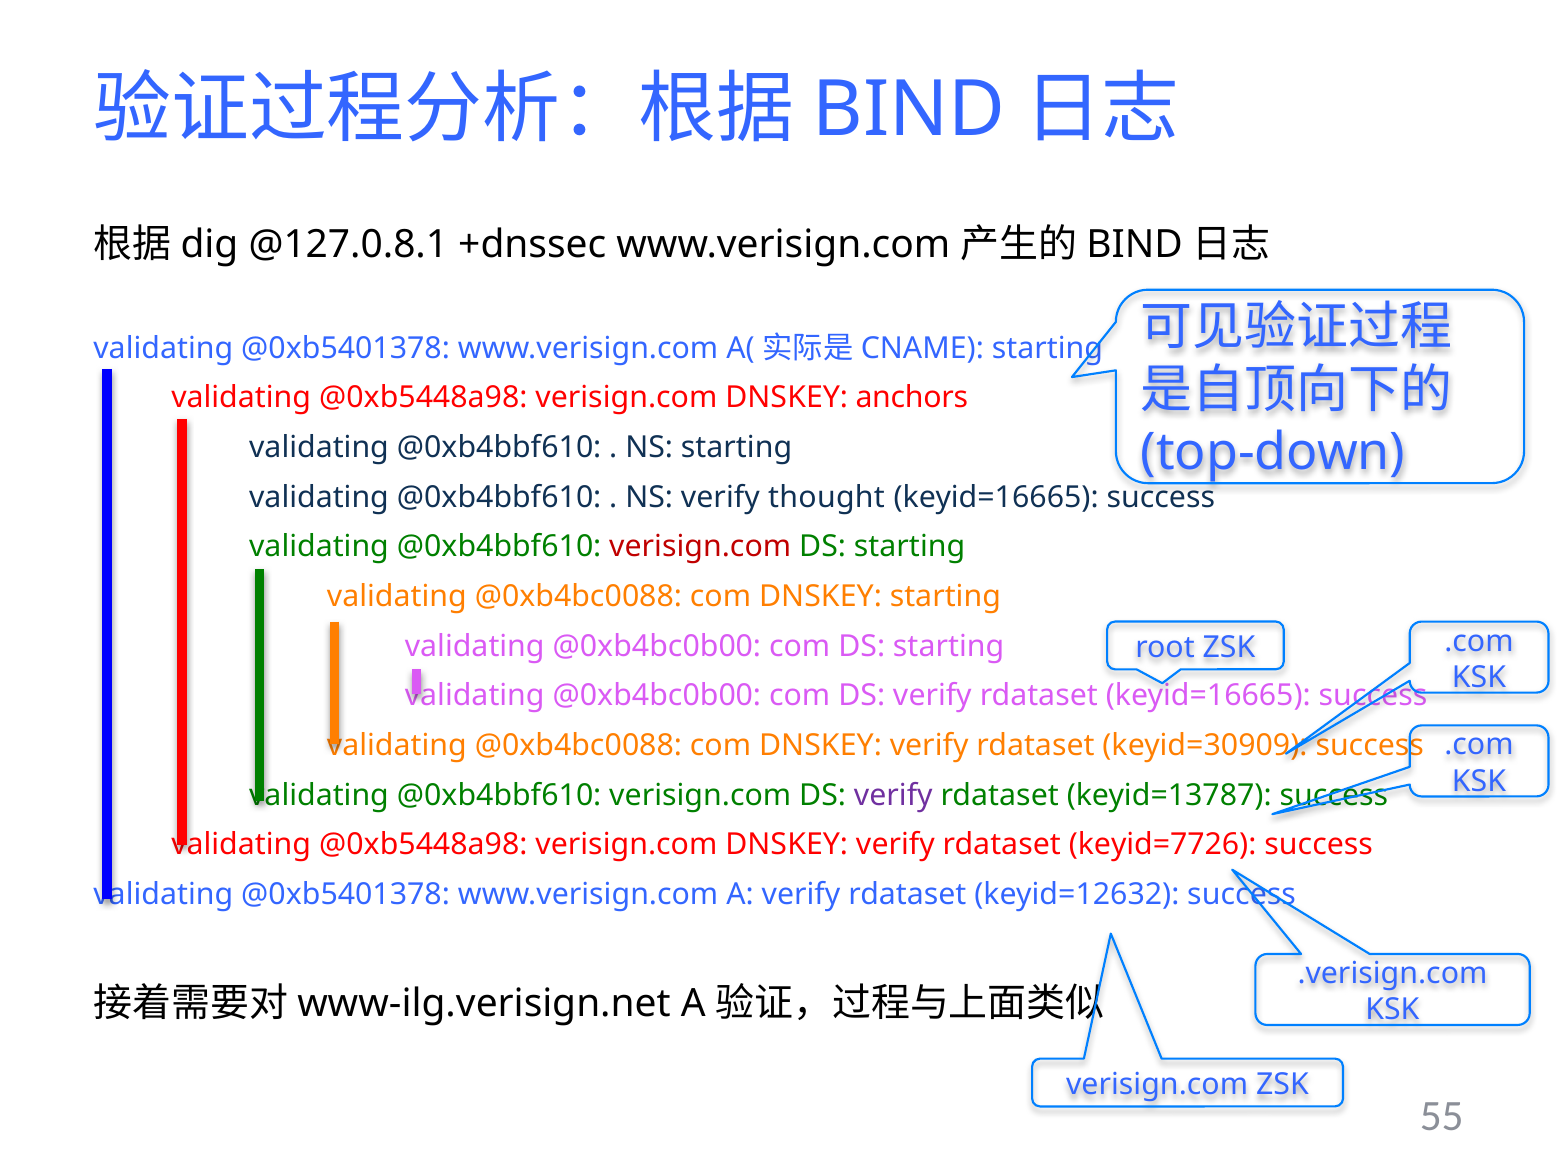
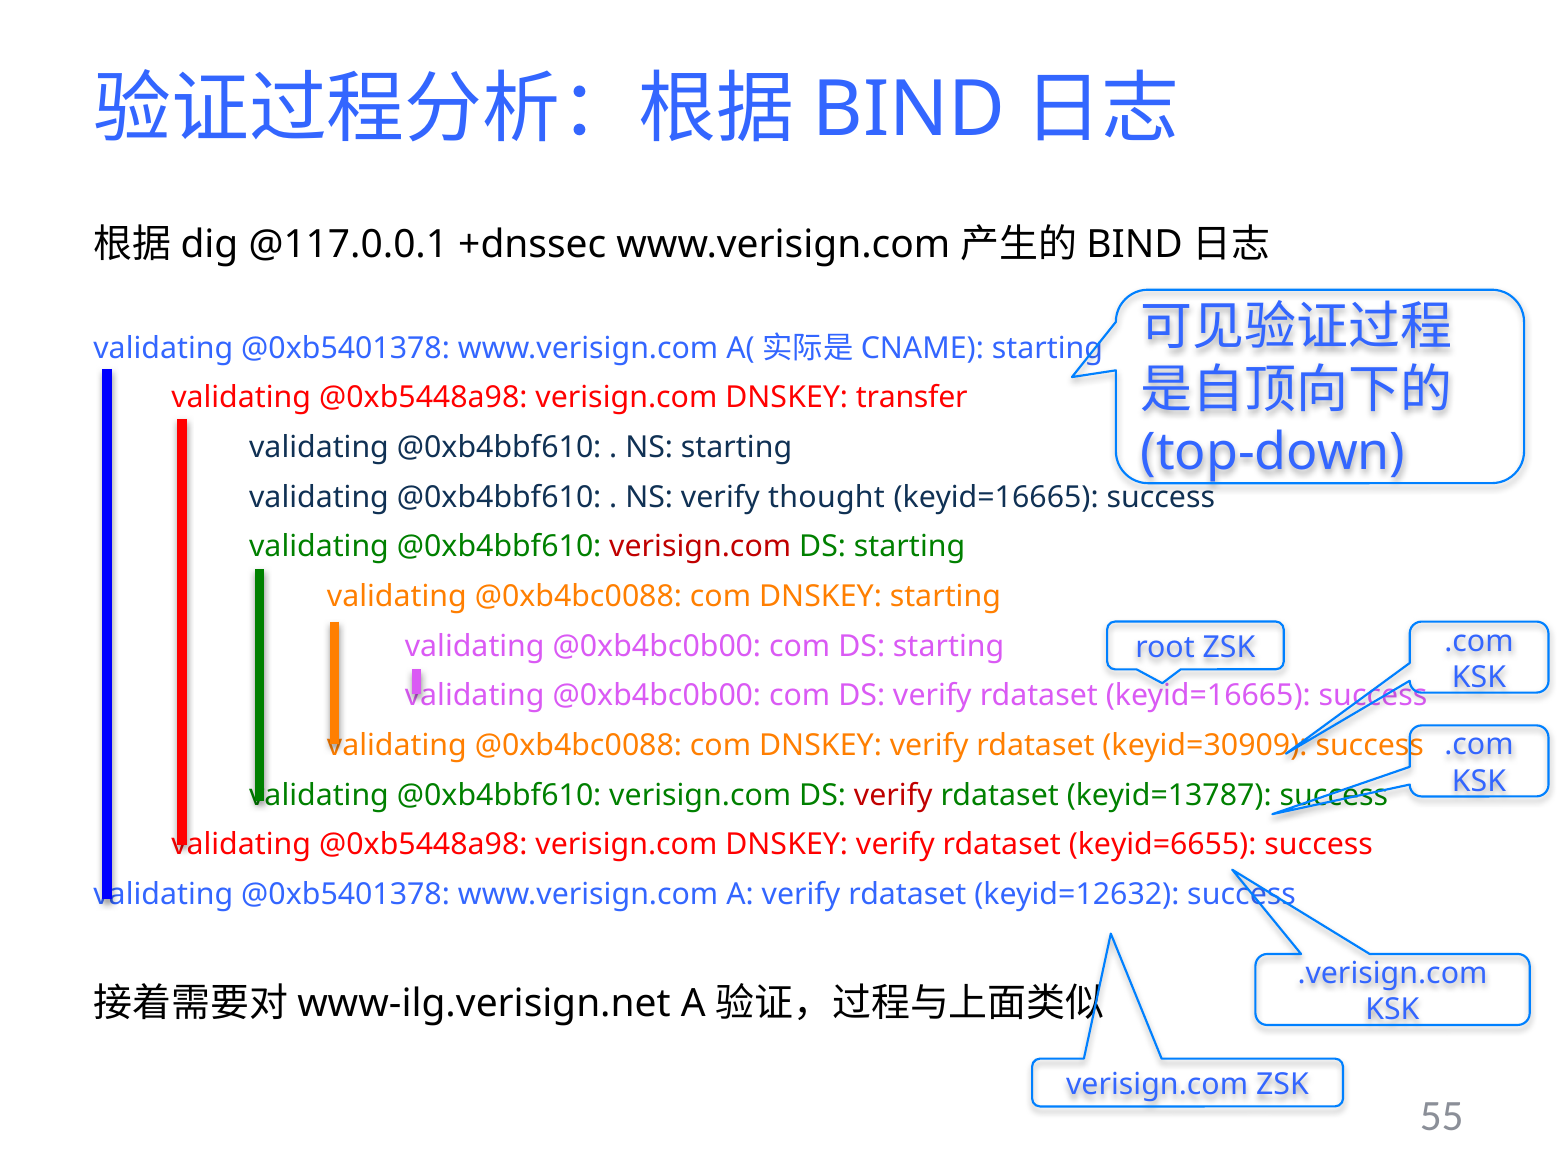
@127.0.8.1: @127.0.8.1 -> @117.0.0.1
anchors: anchors -> transfer
verify at (893, 795) colour: purple -> red
keyid=7726: keyid=7726 -> keyid=6655
